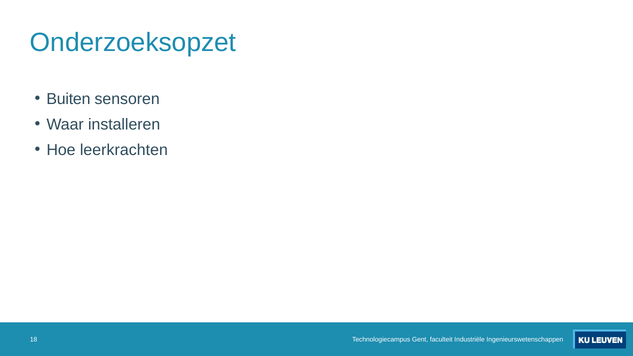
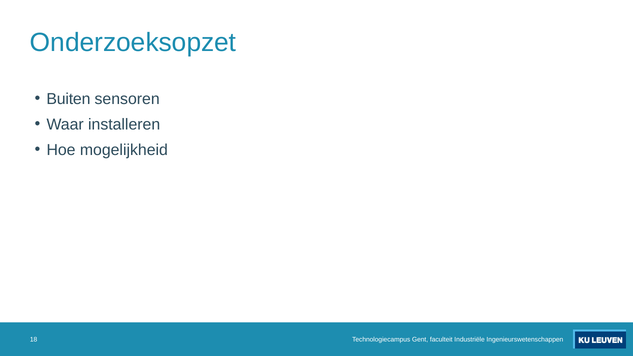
leerkrachten: leerkrachten -> mogelijkheid
